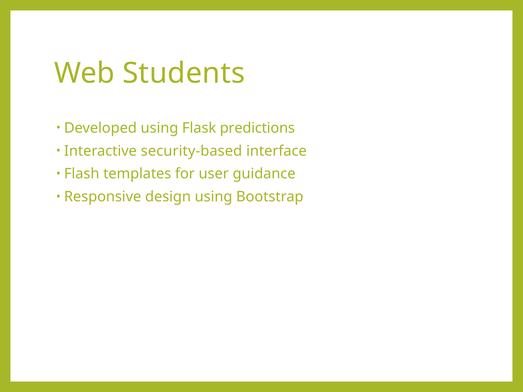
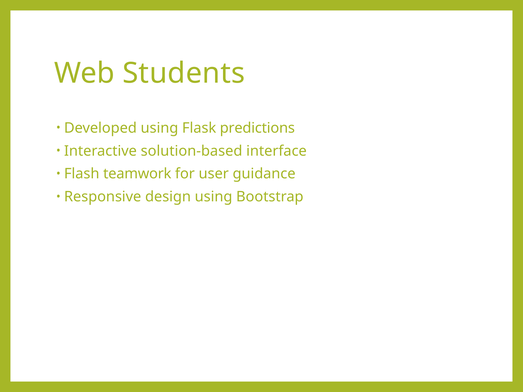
security-based: security-based -> solution-based
templates: templates -> teamwork
